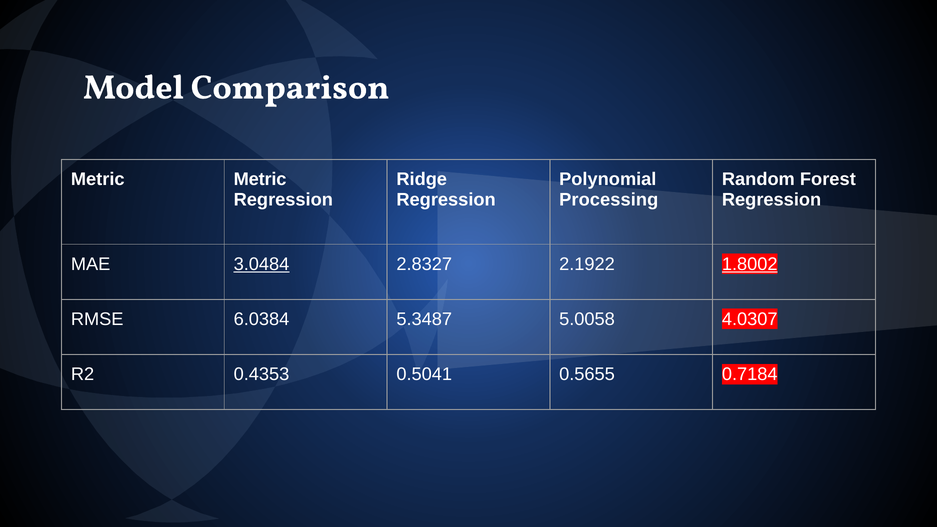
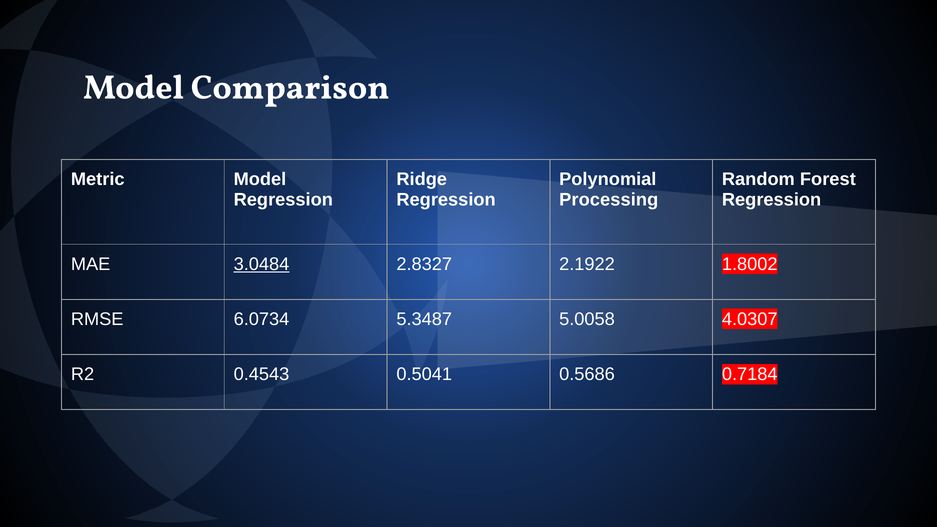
Metric Metric: Metric -> Model
1.8002 underline: present -> none
6.0384: 6.0384 -> 6.0734
0.4353: 0.4353 -> 0.4543
0.5655: 0.5655 -> 0.5686
